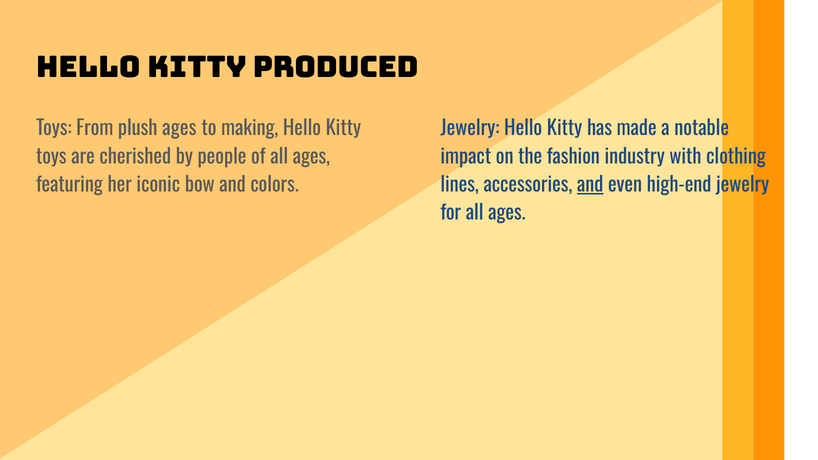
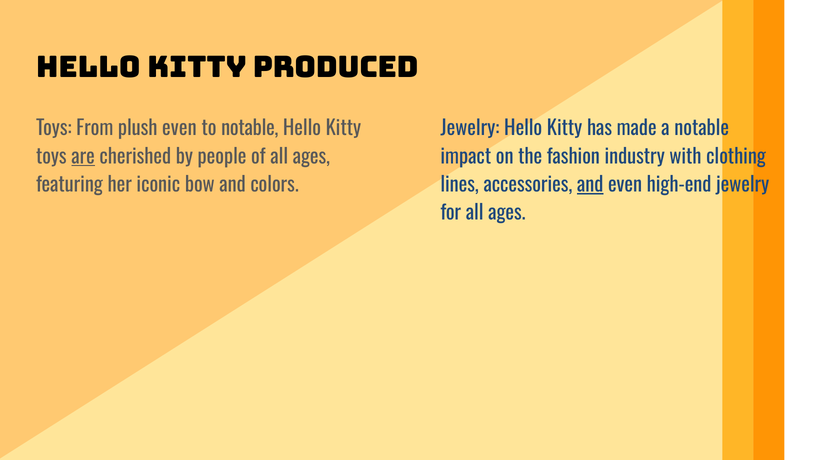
plush ages: ages -> even
to making: making -> notable
are underline: none -> present
